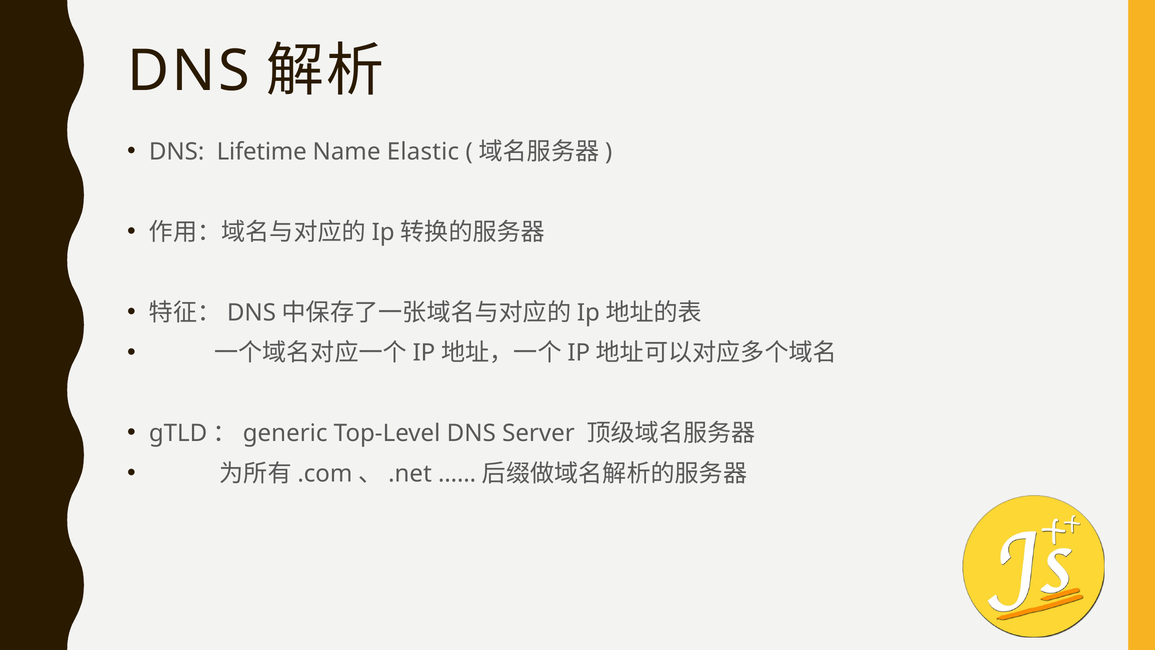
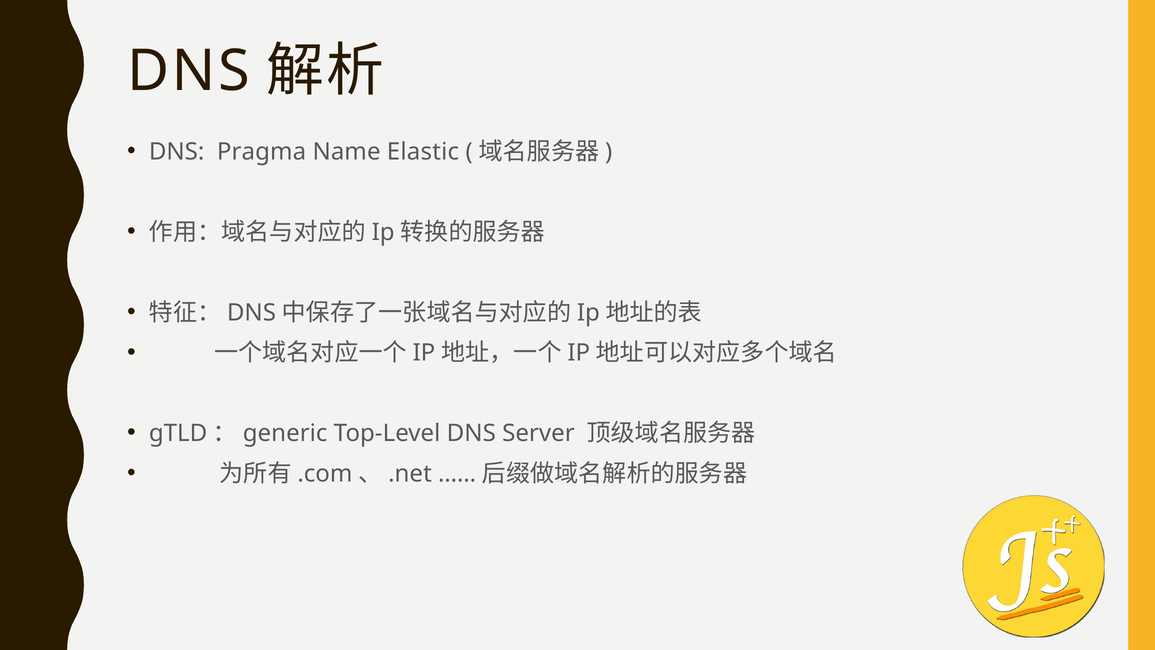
Lifetime: Lifetime -> Pragma
